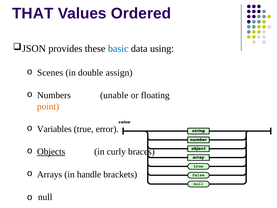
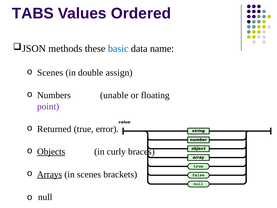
THAT: THAT -> TABS
provides: provides -> methods
using: using -> name
point colour: orange -> purple
Variables: Variables -> Returned
Arrays underline: none -> present
in handle: handle -> scenes
